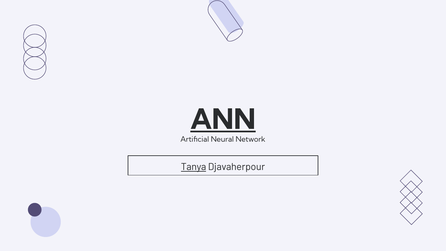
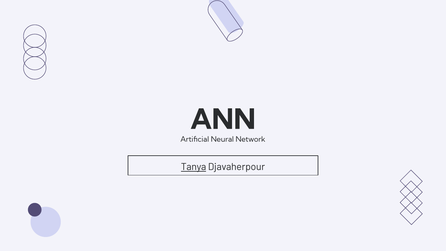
ANN underline: present -> none
